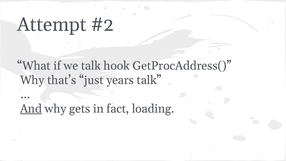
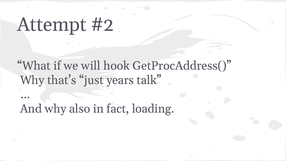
we talk: talk -> will
And underline: present -> none
gets: gets -> also
